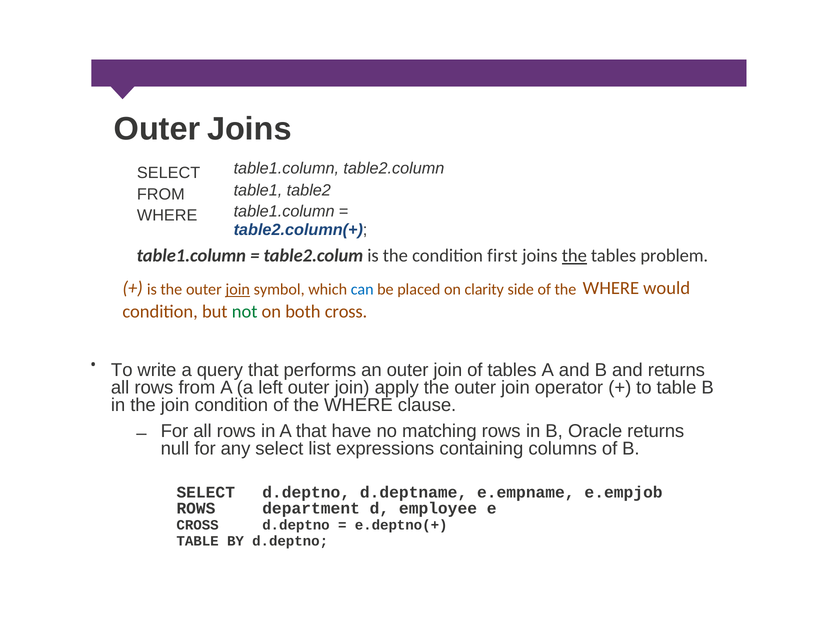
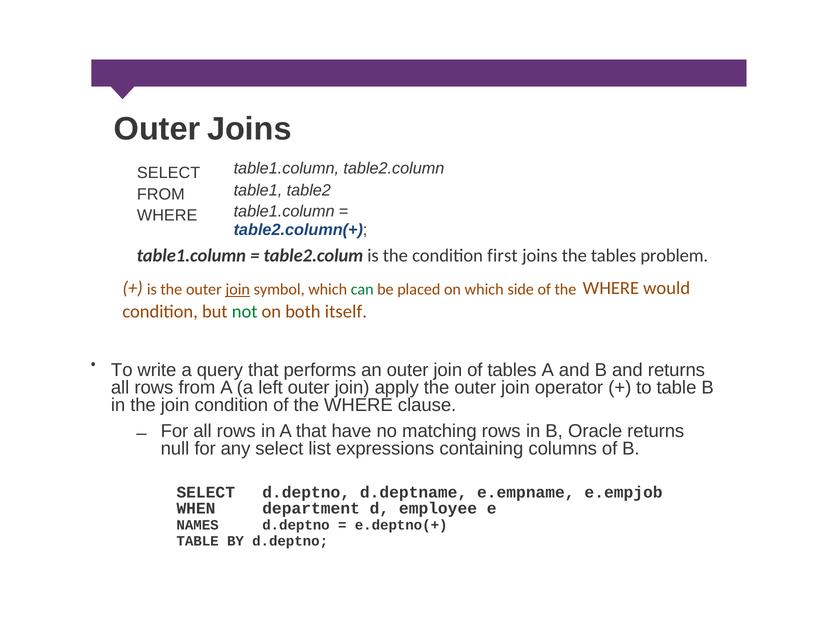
the at (574, 255) underline: present -> none
can colour: blue -> green
on clarity: clarity -> which
both cross: cross -> itself
ROWS at (196, 508): ROWS -> WHEN
CROSS at (198, 524): CROSS -> NAMES
